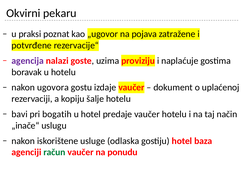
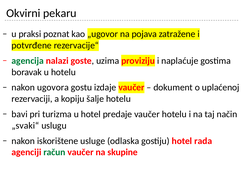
agencija colour: purple -> green
bogatih: bogatih -> turizma
„inače“: „inače“ -> „svaki“
baza: baza -> rada
ponudu: ponudu -> skupine
